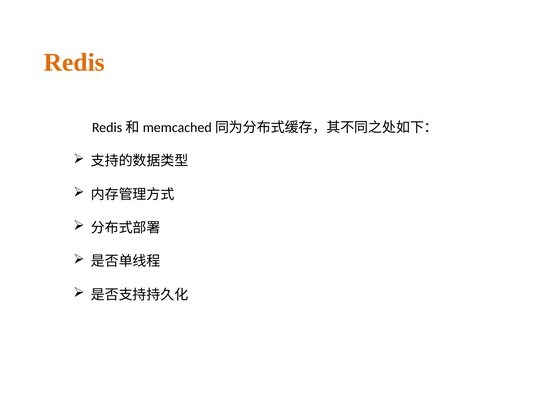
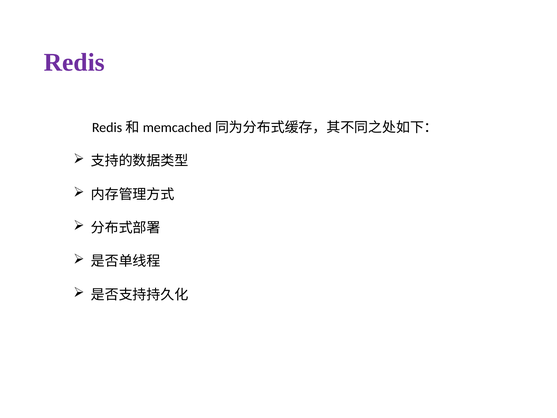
Redis colour: orange -> purple
